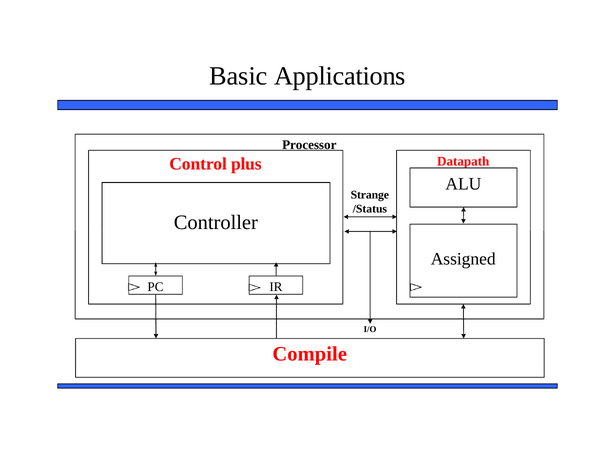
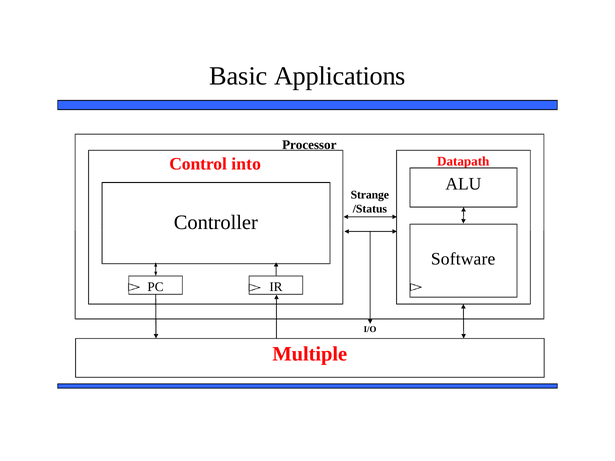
plus: plus -> into
Assigned: Assigned -> Software
Compile: Compile -> Multiple
